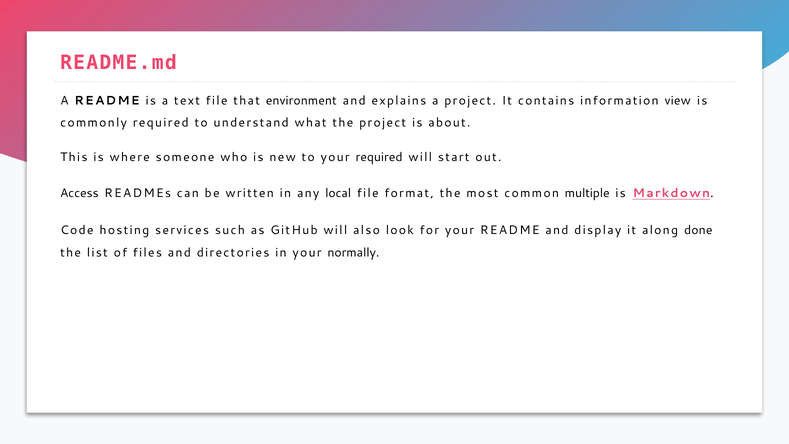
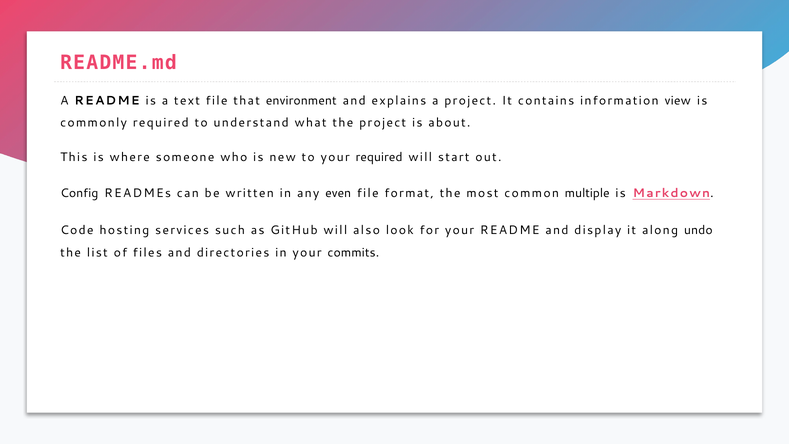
Access: Access -> Config
local: local -> even
done: done -> undo
normally: normally -> commits
